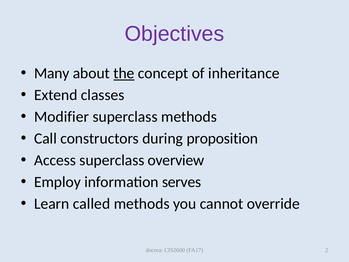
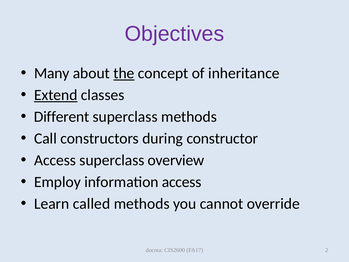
Extend underline: none -> present
Modifier: Modifier -> Different
proposition: proposition -> constructor
information serves: serves -> access
